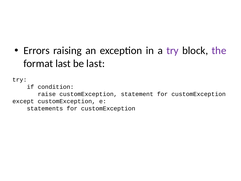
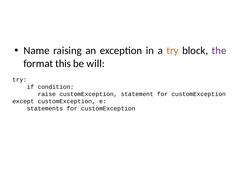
Errors: Errors -> Name
try at (173, 51) colour: purple -> orange
format last: last -> this
be last: last -> will
